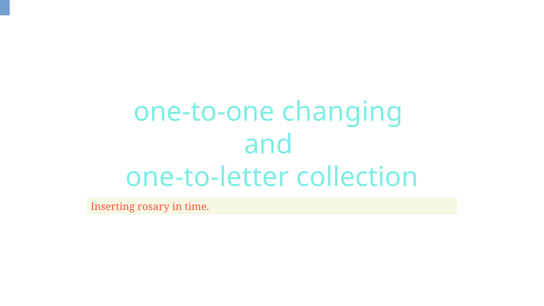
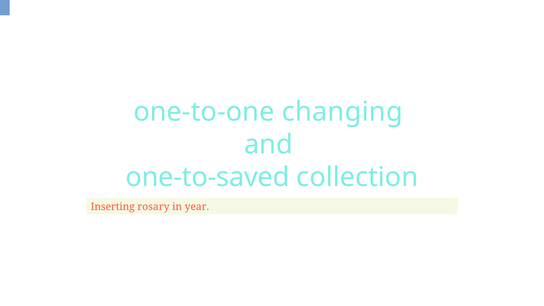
one-to-letter: one-to-letter -> one-to-saved
time: time -> year
